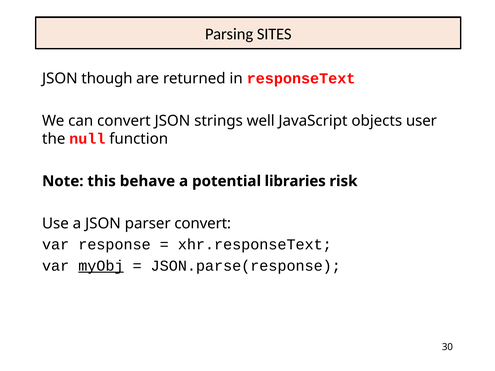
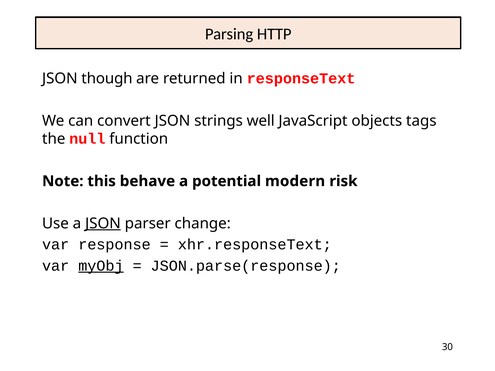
SITES: SITES -> HTTP
user: user -> tags
libraries: libraries -> modern
JSON at (103, 224) underline: none -> present
parser convert: convert -> change
